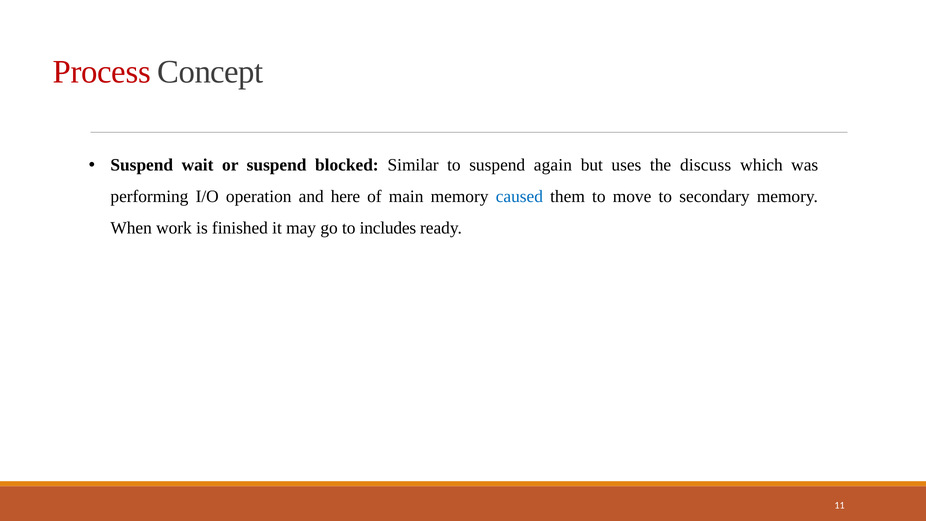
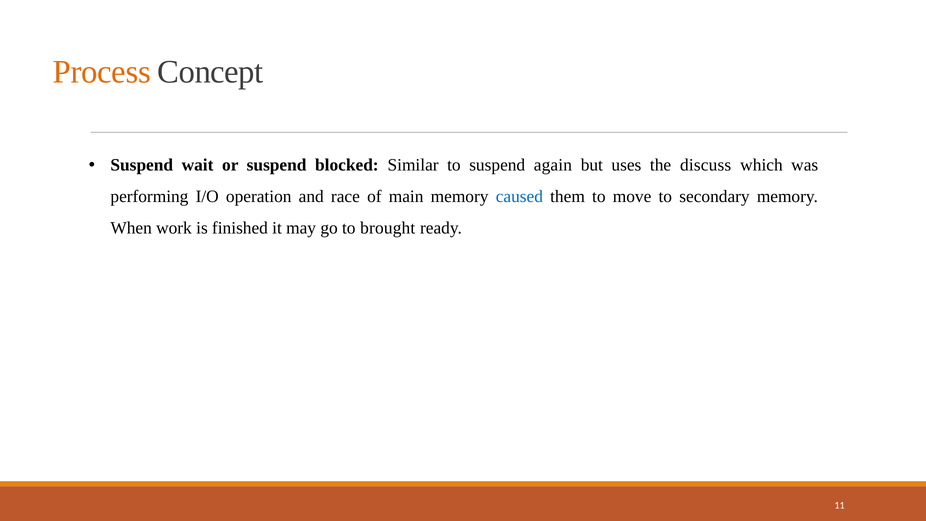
Process colour: red -> orange
here: here -> race
includes: includes -> brought
